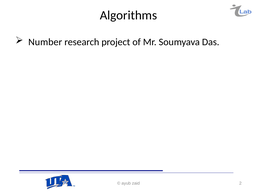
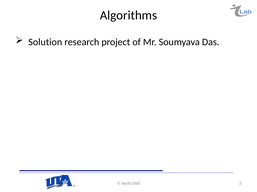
Number: Number -> Solution
